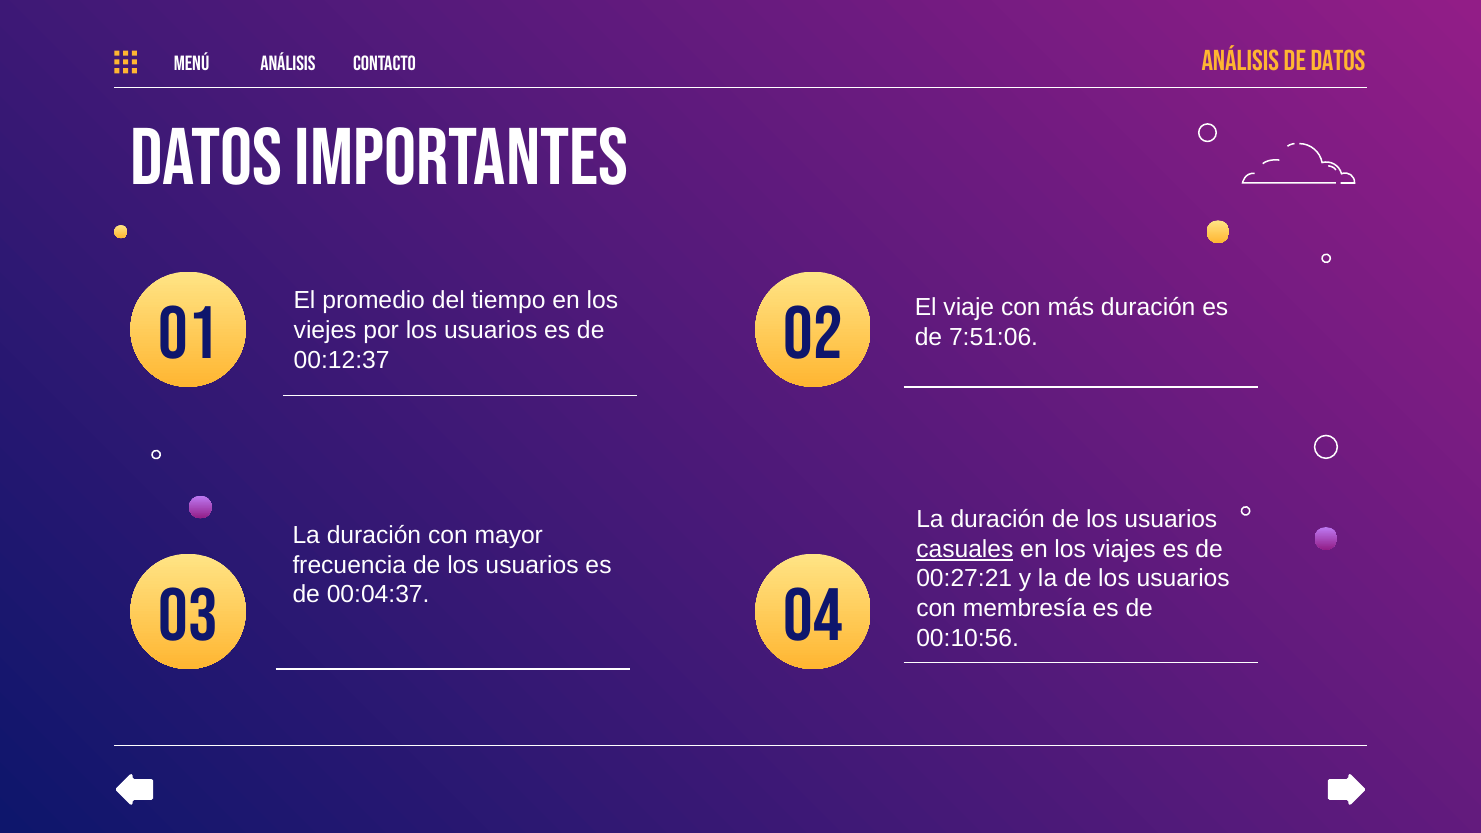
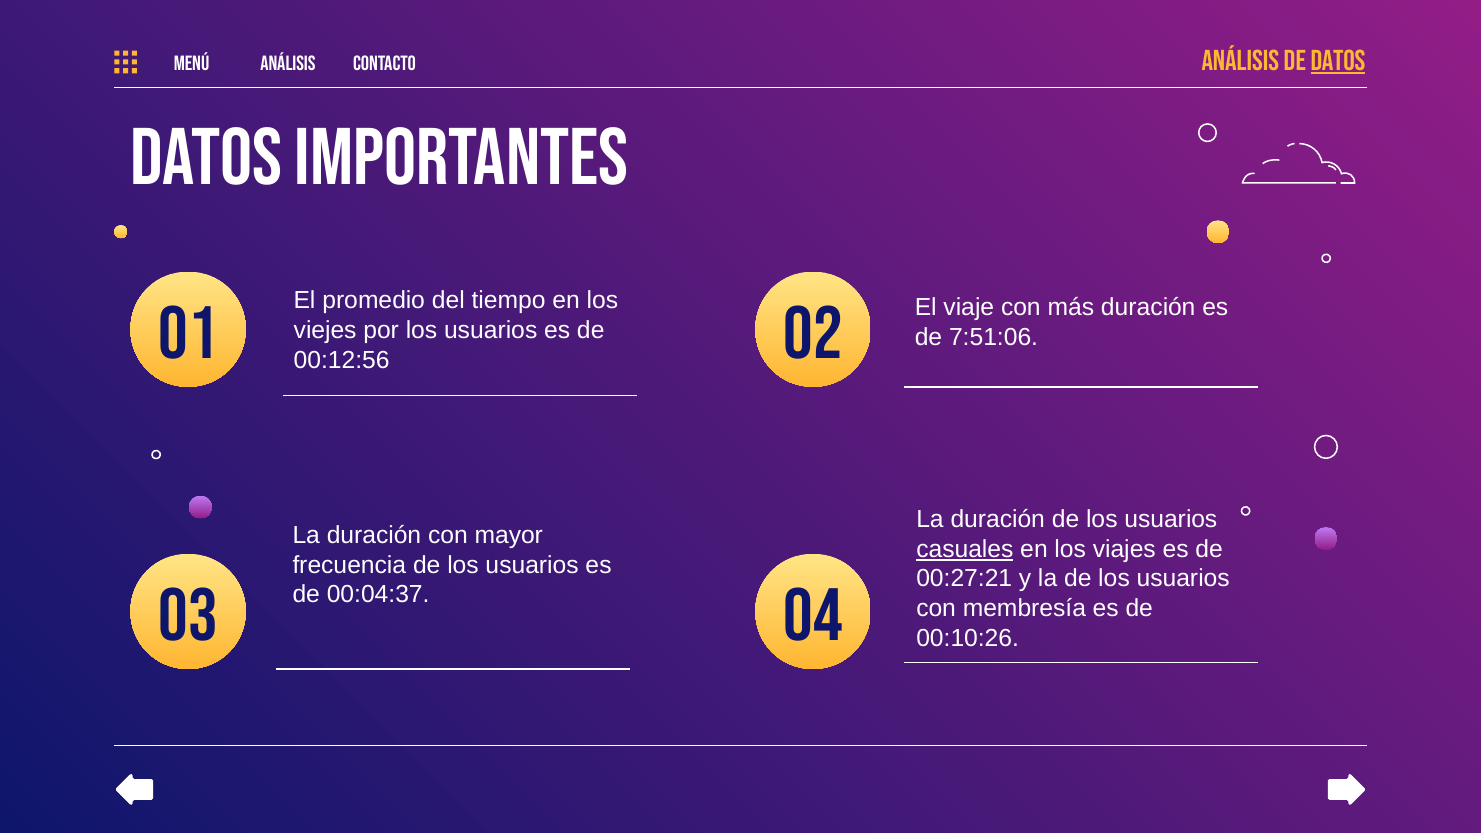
datos at (1338, 61) underline: none -> present
00:12:37: 00:12:37 -> 00:12:56
00:10:56: 00:10:56 -> 00:10:26
